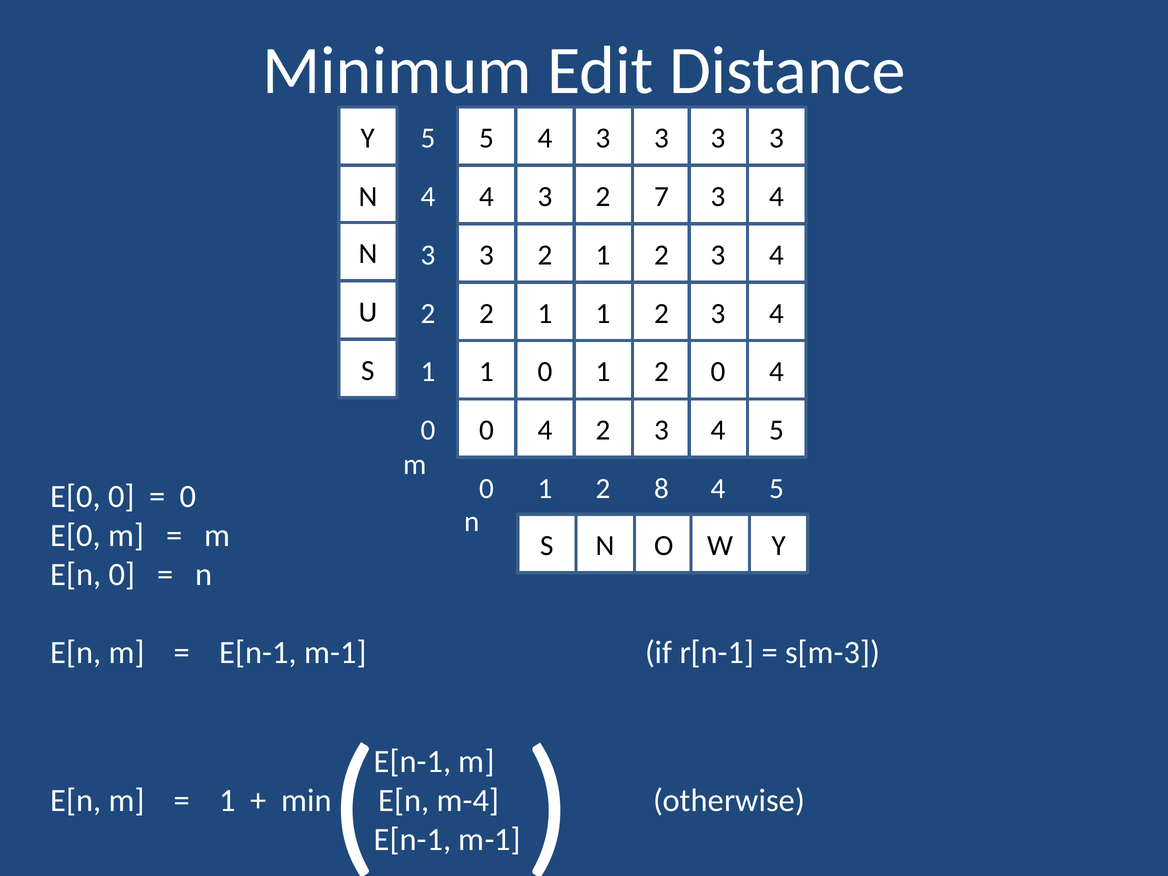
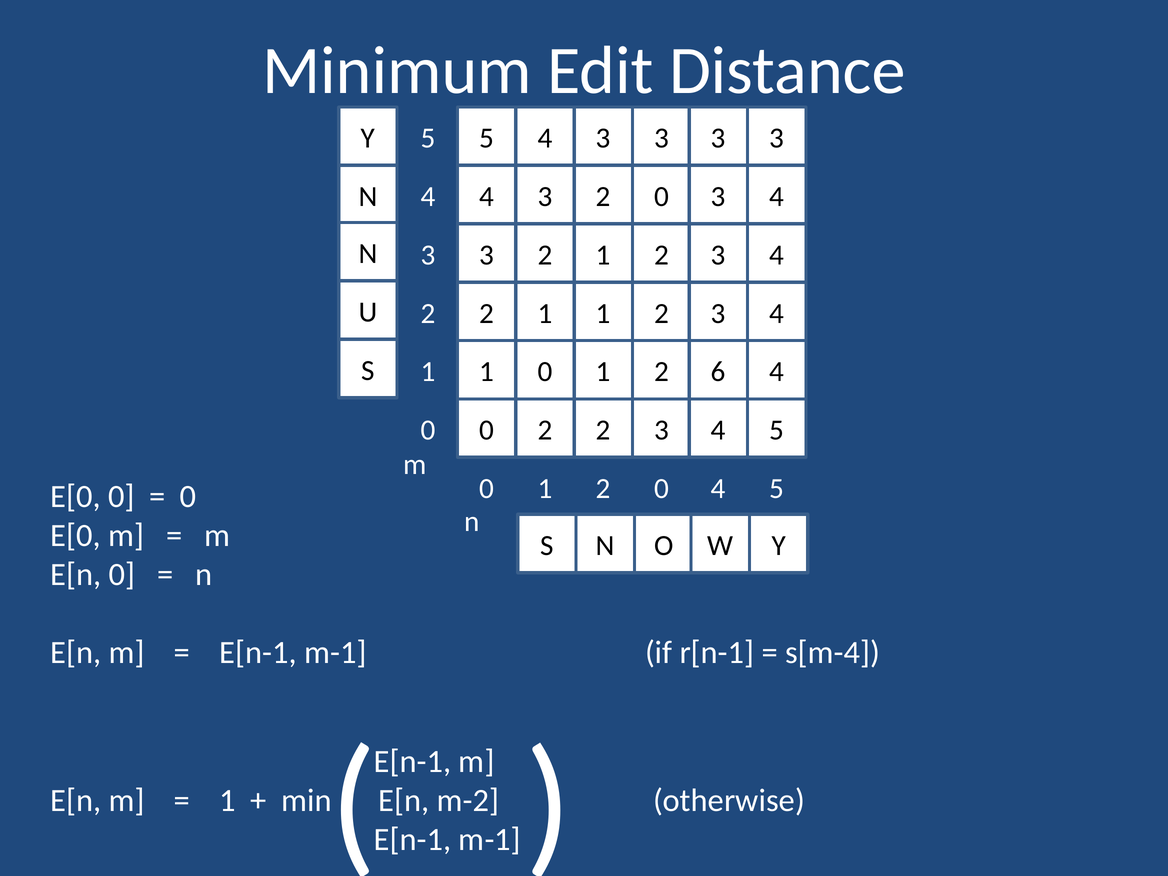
3 2 7: 7 -> 0
2 0: 0 -> 6
4 at (545, 430): 4 -> 2
1 2 8: 8 -> 0
s[m-3: s[m-3 -> s[m-4
m-4: m-4 -> m-2
